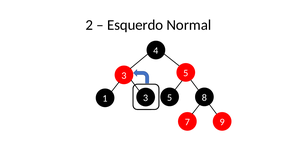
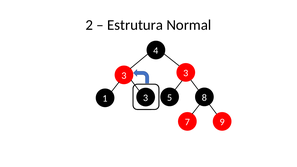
Esquerdo: Esquerdo -> Estrutura
5 at (186, 73): 5 -> 3
